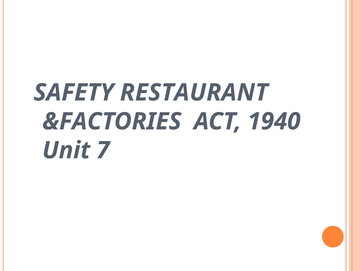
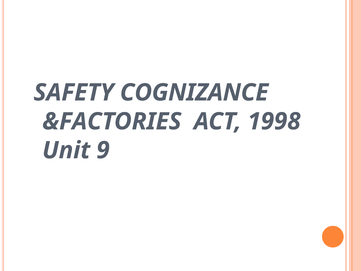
RESTAURANT: RESTAURANT -> COGNIZANCE
1940: 1940 -> 1998
7: 7 -> 9
